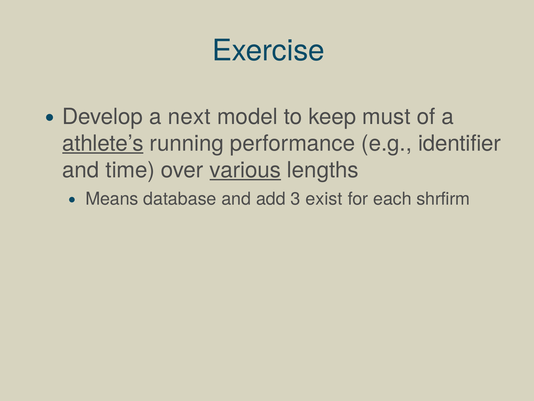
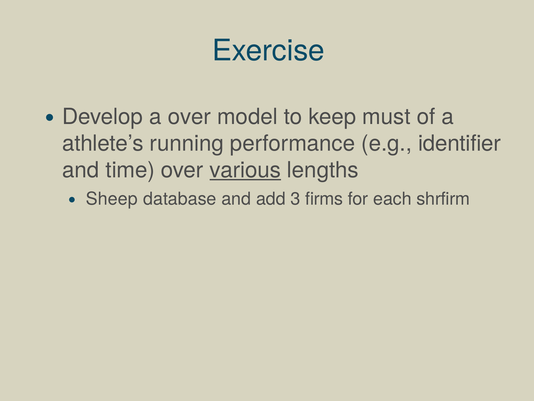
a next: next -> over
athlete’s underline: present -> none
Means: Means -> Sheep
exist: exist -> firms
